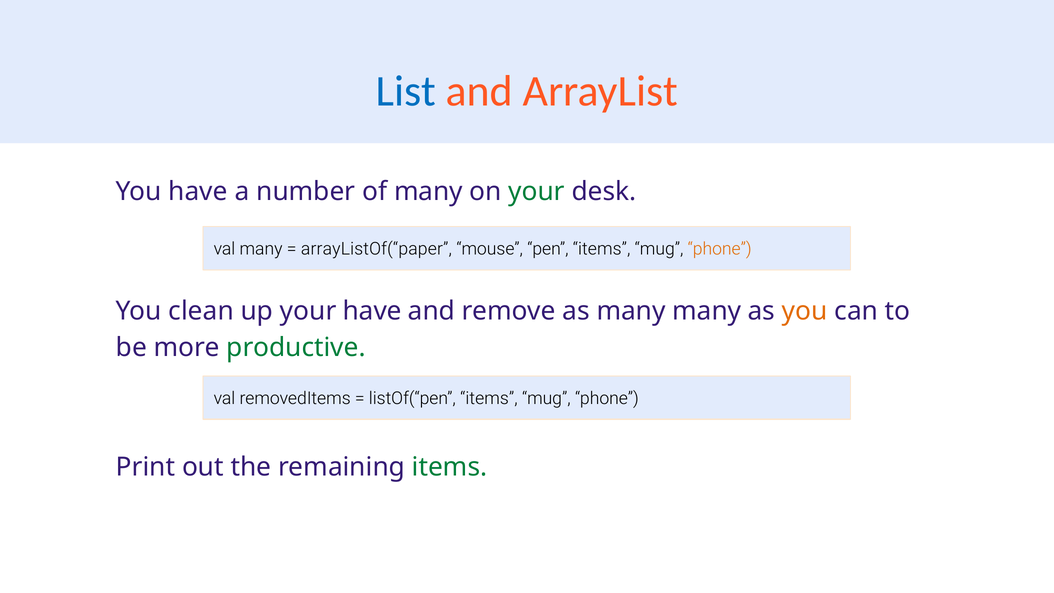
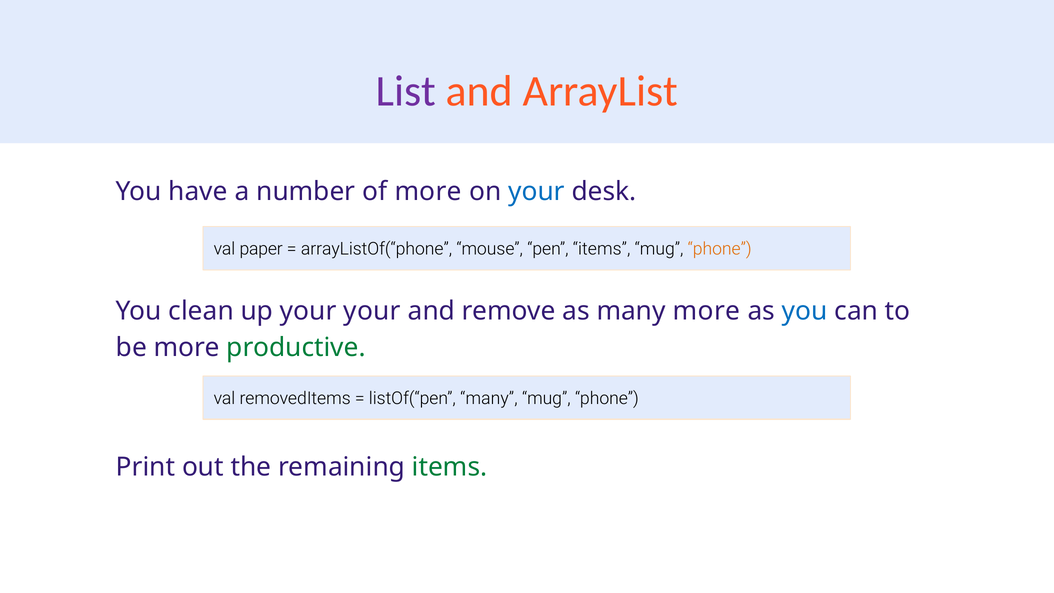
List colour: blue -> purple
of many: many -> more
your at (537, 192) colour: green -> blue
val many: many -> paper
arrayListOf(“paper: arrayListOf(“paper -> arrayListOf(“phone
your have: have -> your
many many: many -> more
you at (805, 311) colour: orange -> blue
listOf(“pen items: items -> many
